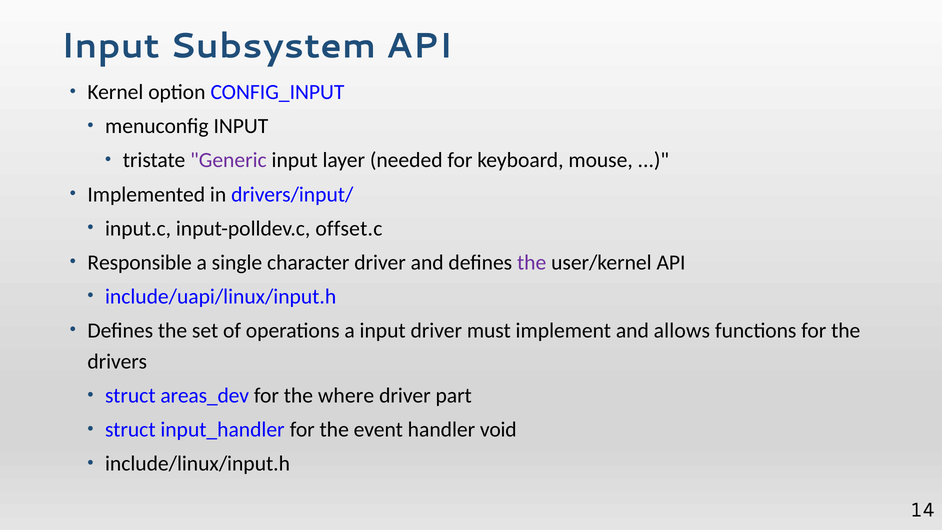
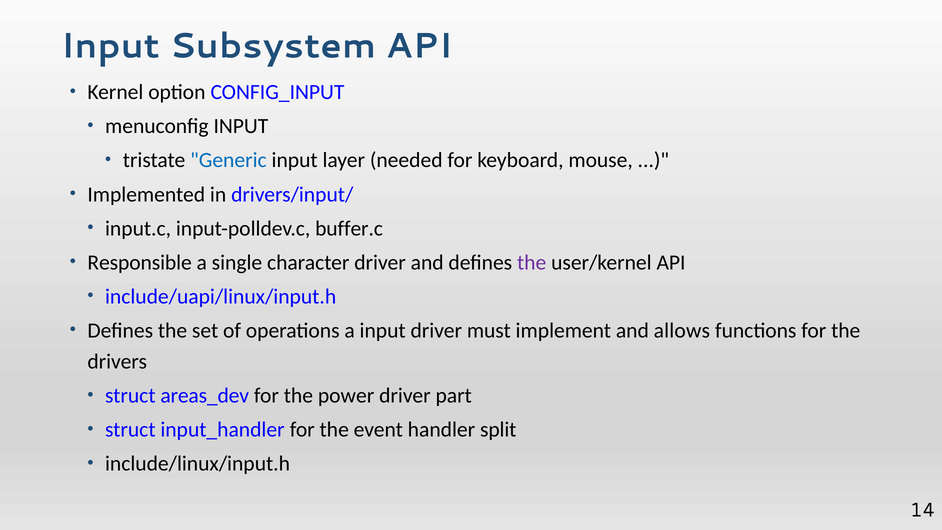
Generic colour: purple -> blue
offset.c: offset.c -> buffer.c
where: where -> power
void: void -> split
